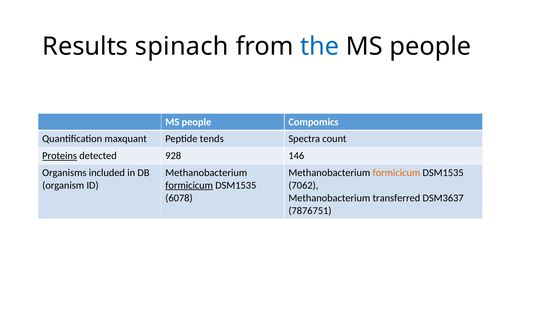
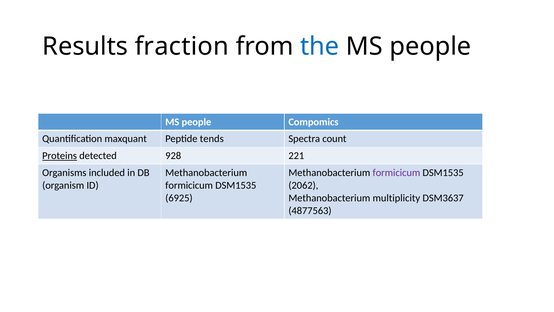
spinach: spinach -> fraction
146: 146 -> 221
formicicum at (396, 172) colour: orange -> purple
formicicum at (189, 185) underline: present -> none
7062: 7062 -> 2062
6078: 6078 -> 6925
transferred: transferred -> multiplicity
7876751: 7876751 -> 4877563
